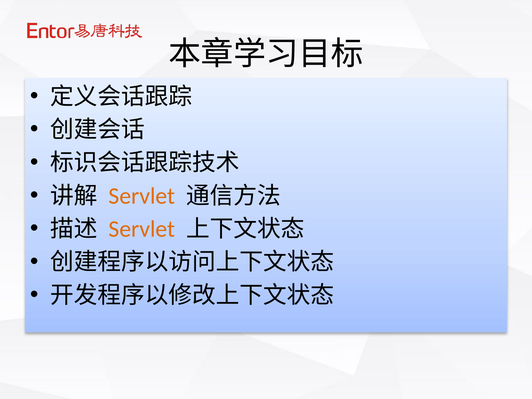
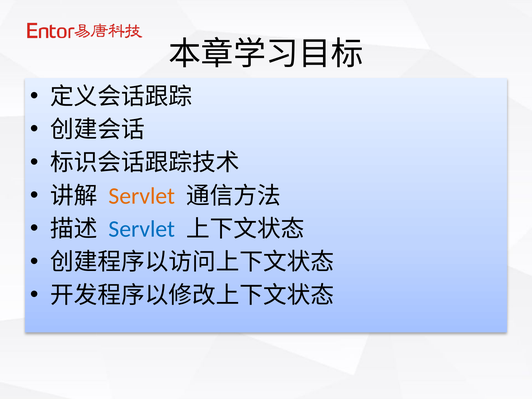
Servlet at (142, 229) colour: orange -> blue
